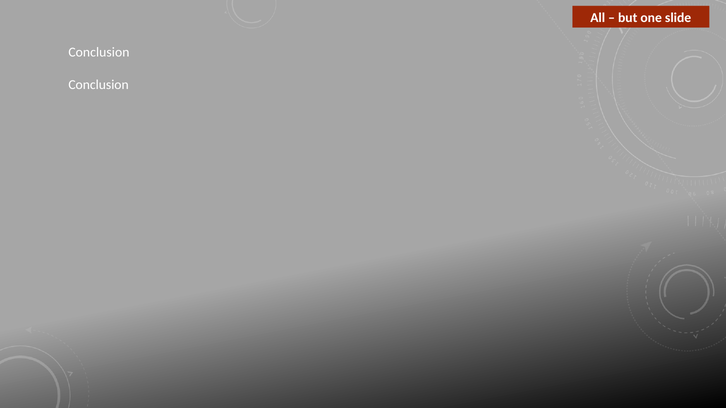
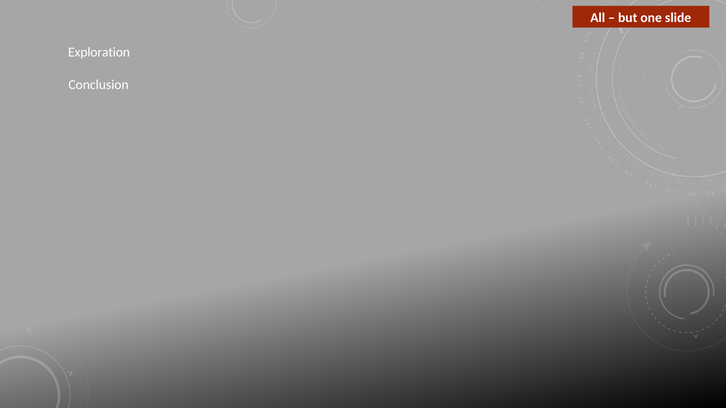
Conclusion at (99, 52): Conclusion -> Exploration
